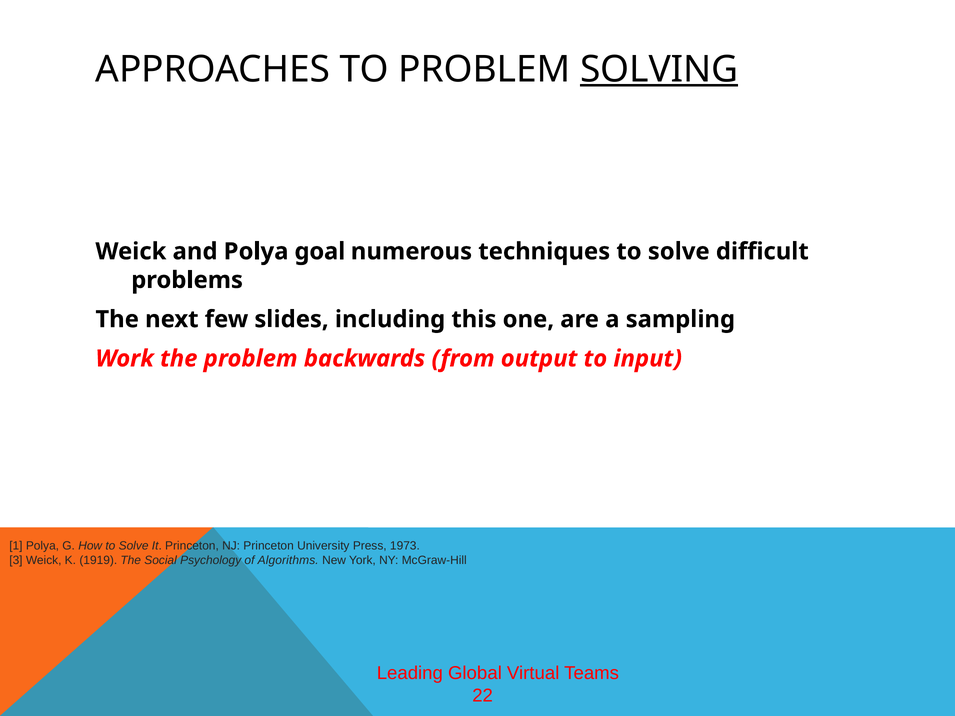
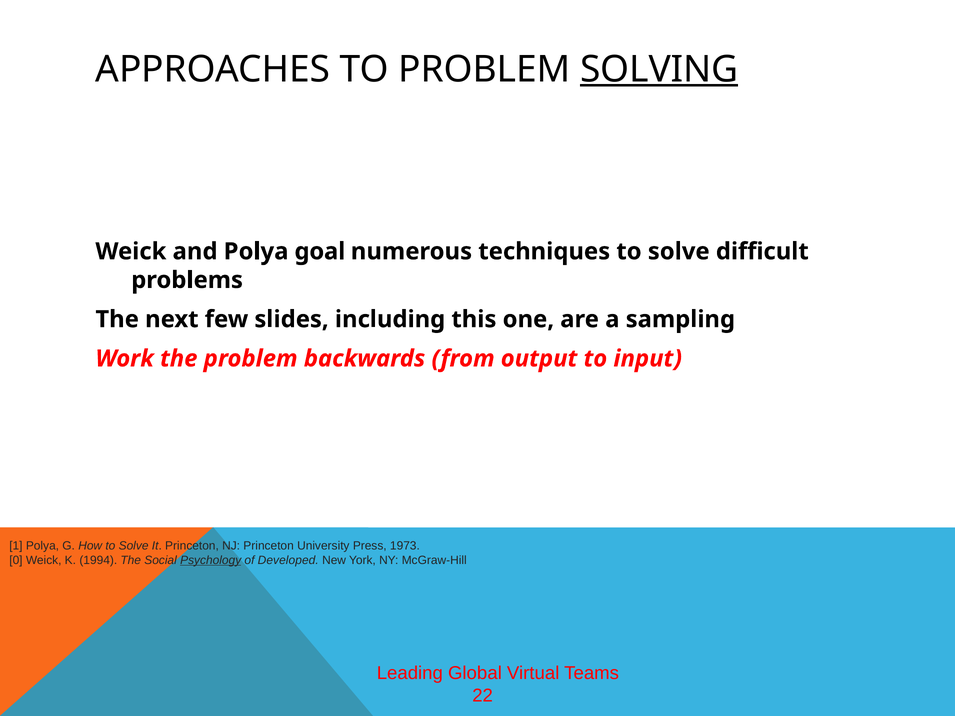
3: 3 -> 0
1919: 1919 -> 1994
Psychology underline: none -> present
Algorithms: Algorithms -> Developed
